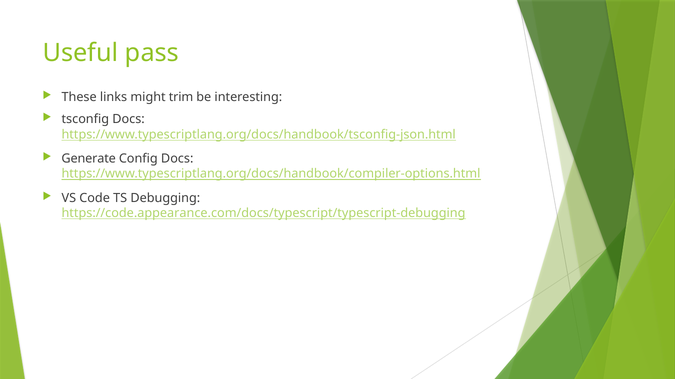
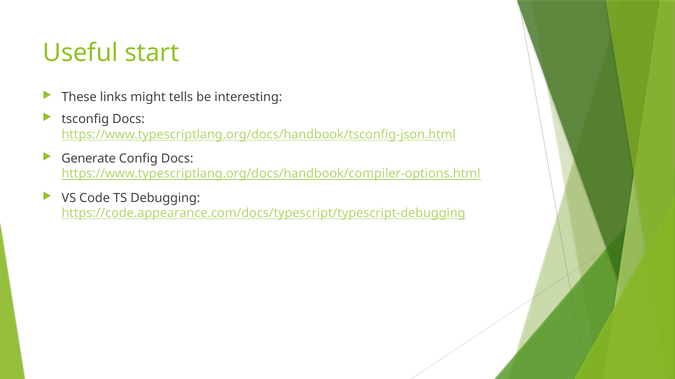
pass: pass -> start
trim: trim -> tells
